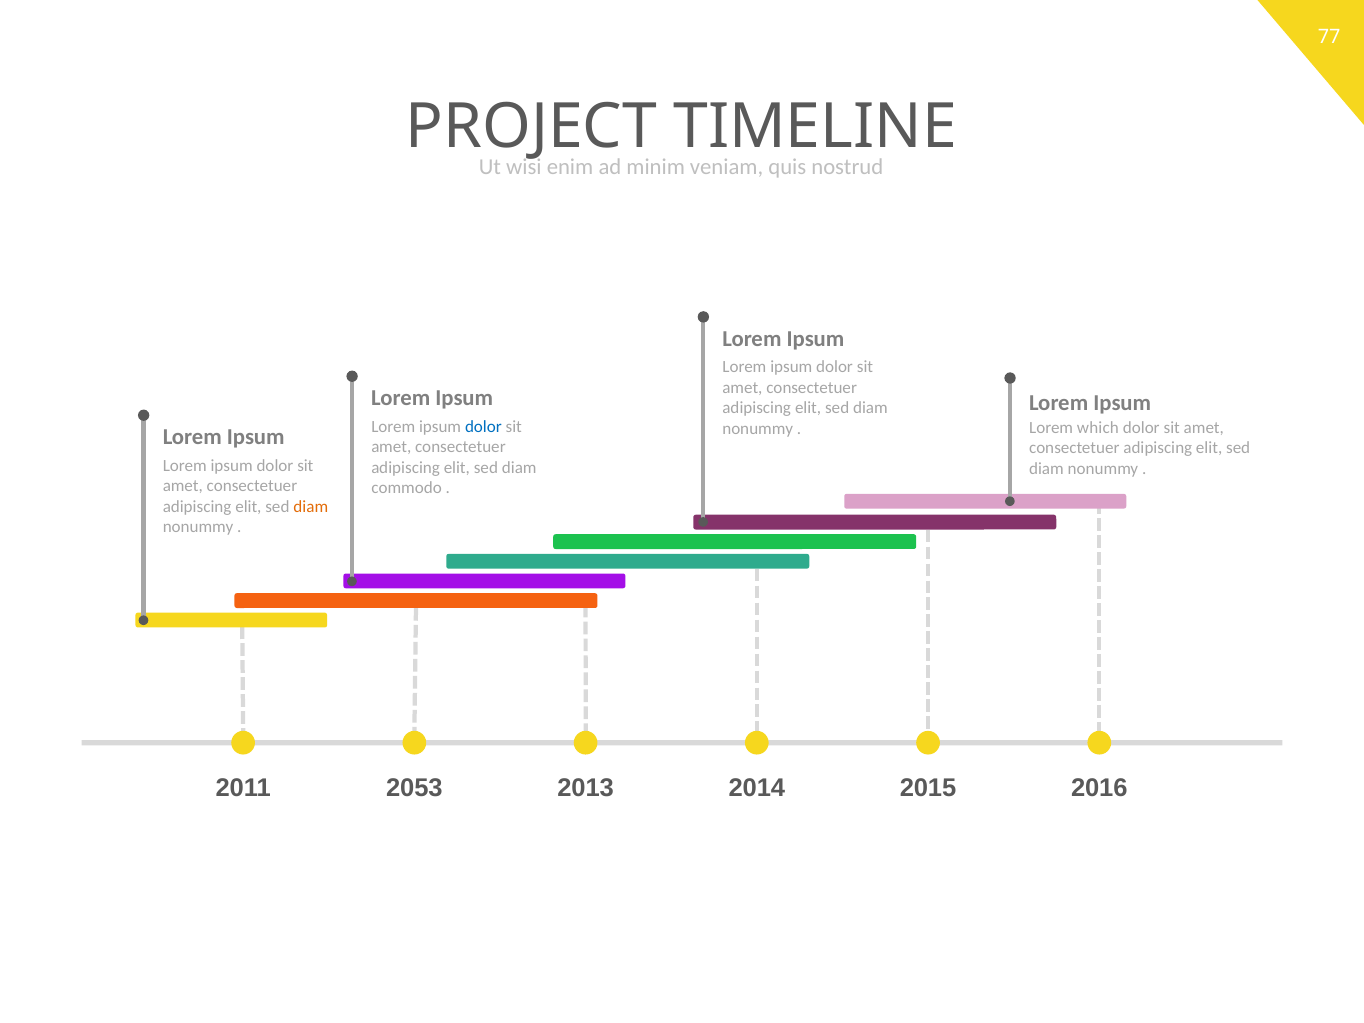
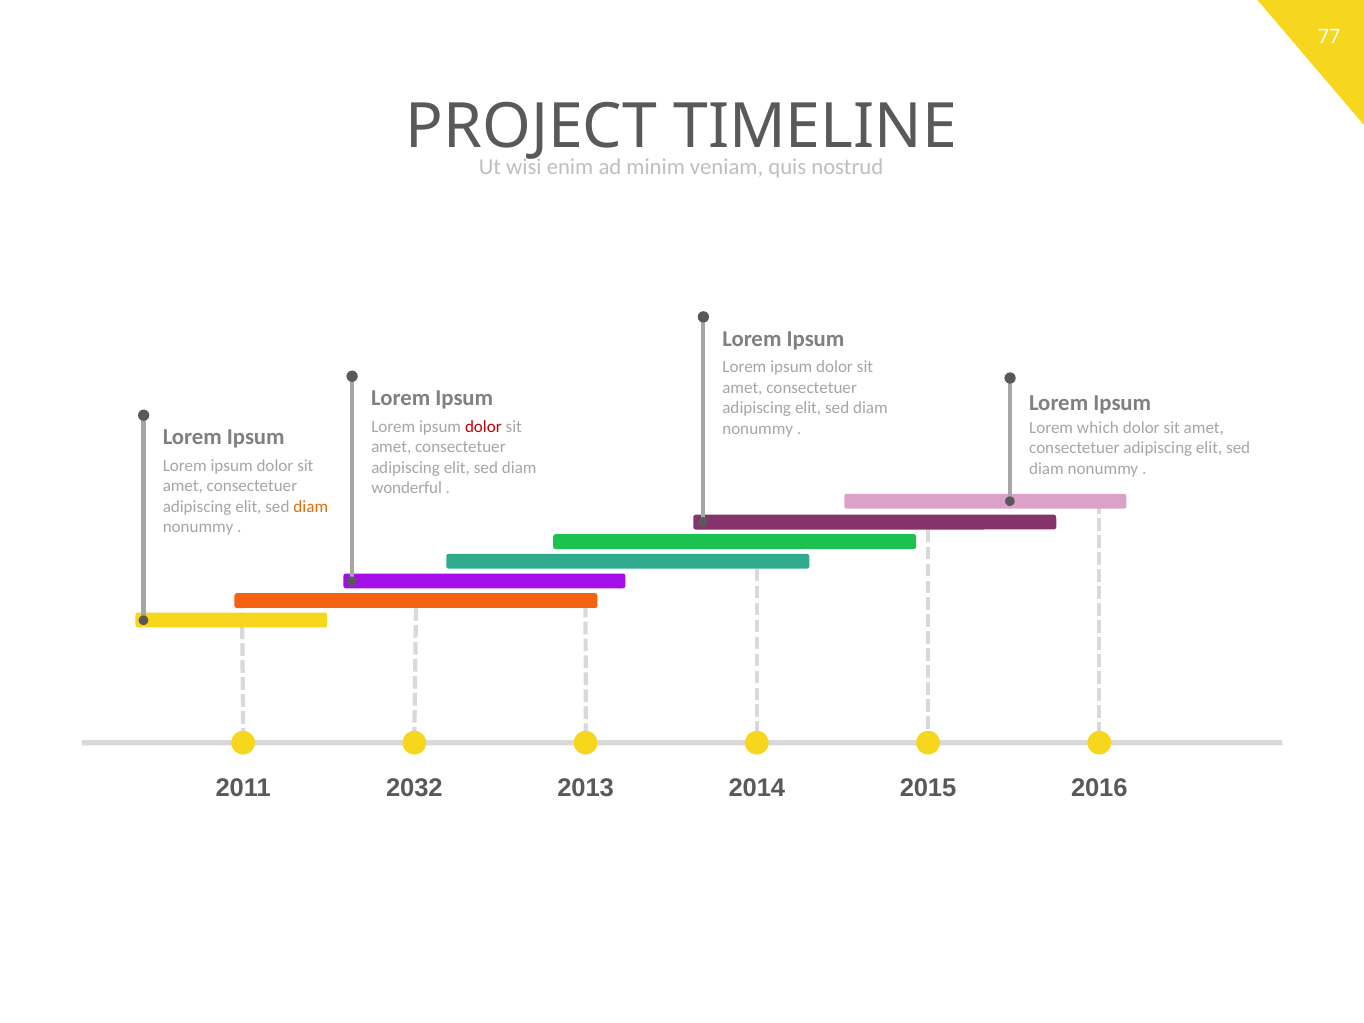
dolor at (483, 427) colour: blue -> red
commodo: commodo -> wonderful
2053: 2053 -> 2032
